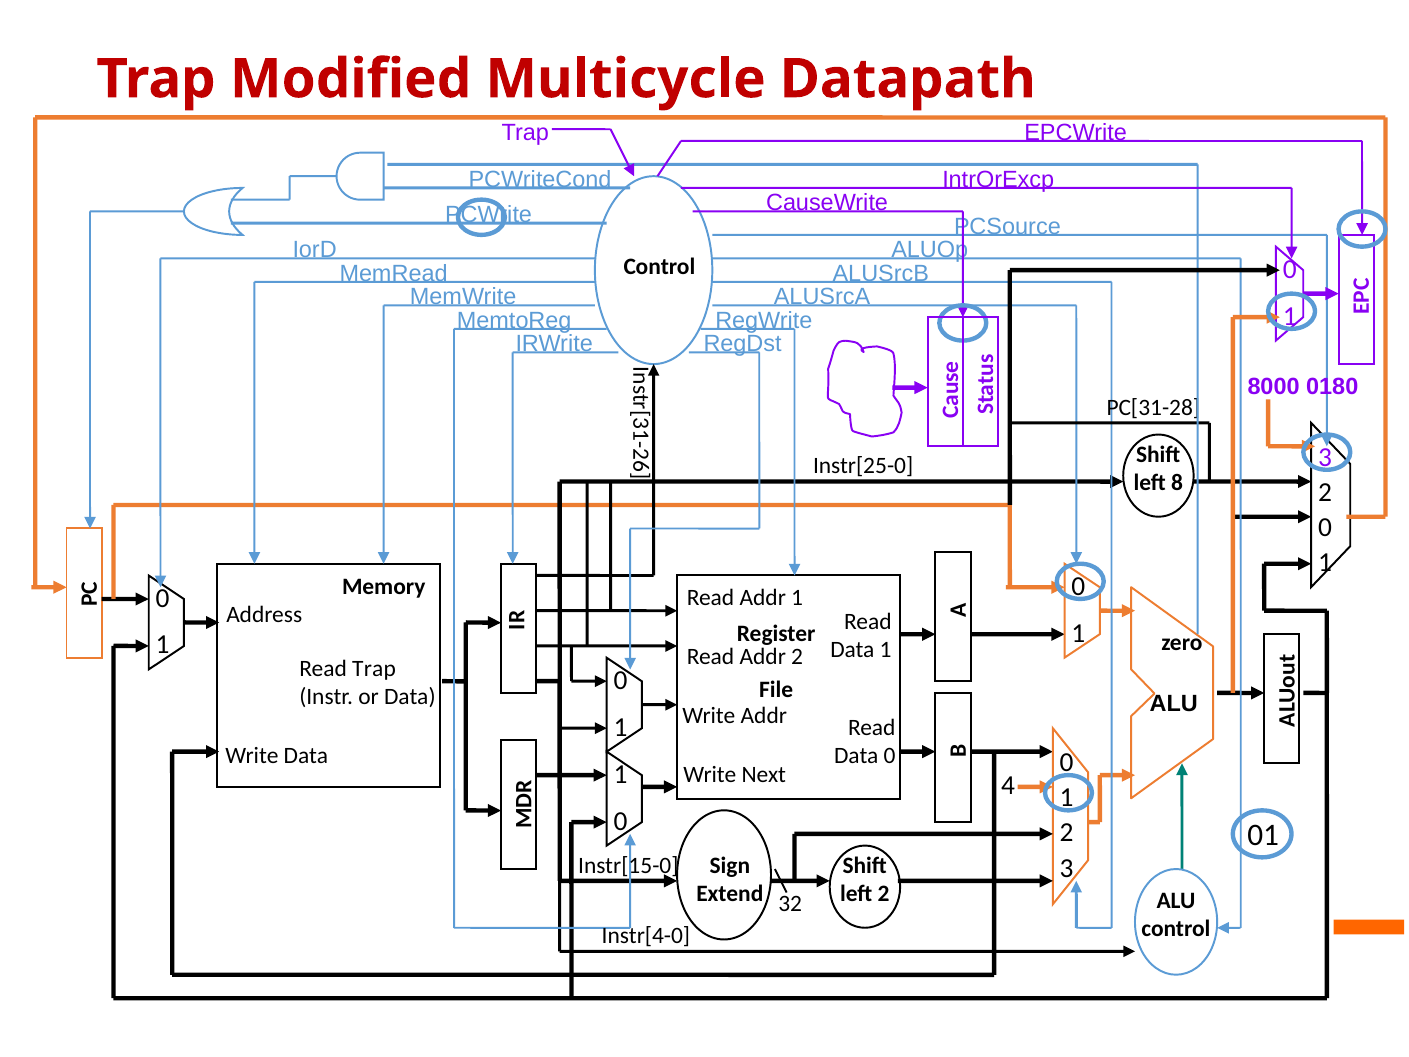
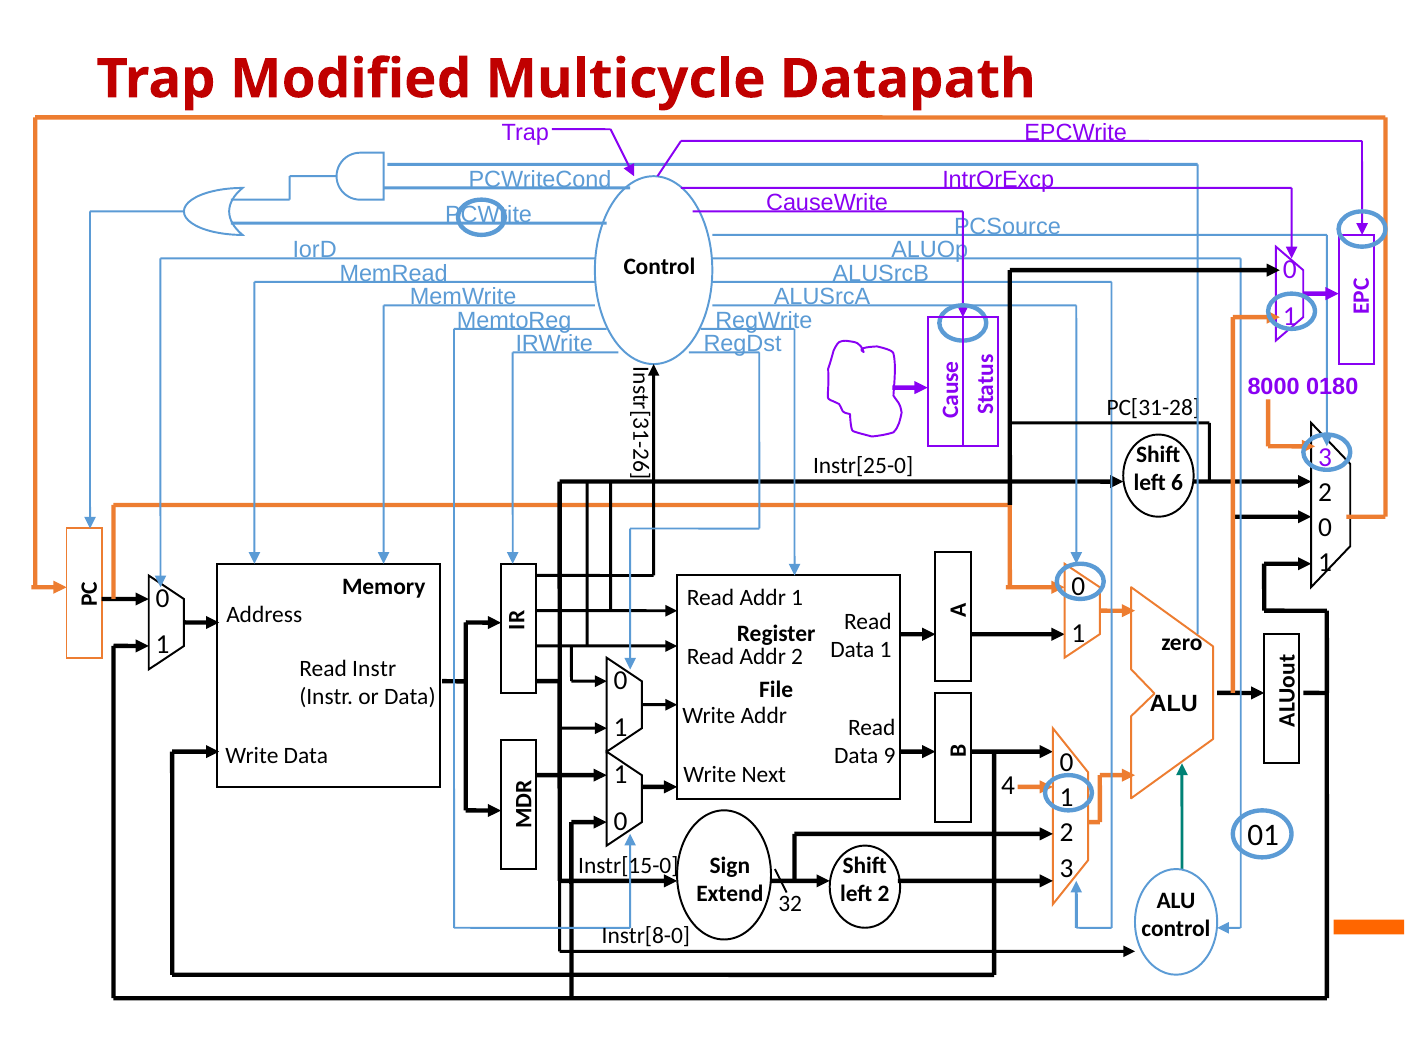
left 8: 8 -> 6
Read Trap: Trap -> Instr
Data 0: 0 -> 9
Instr[4-0: Instr[4-0 -> Instr[8-0
